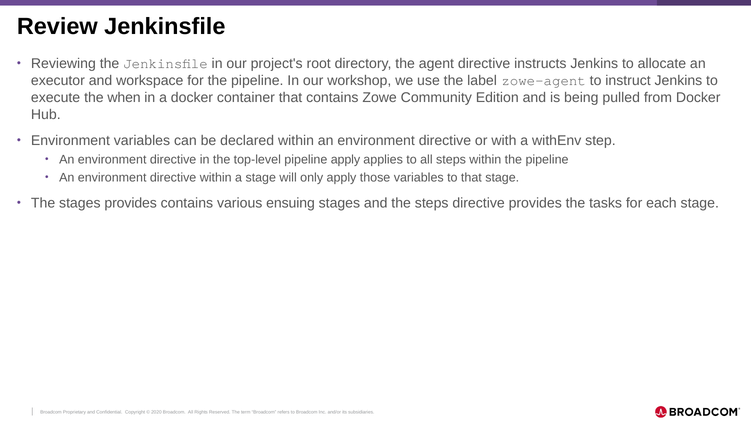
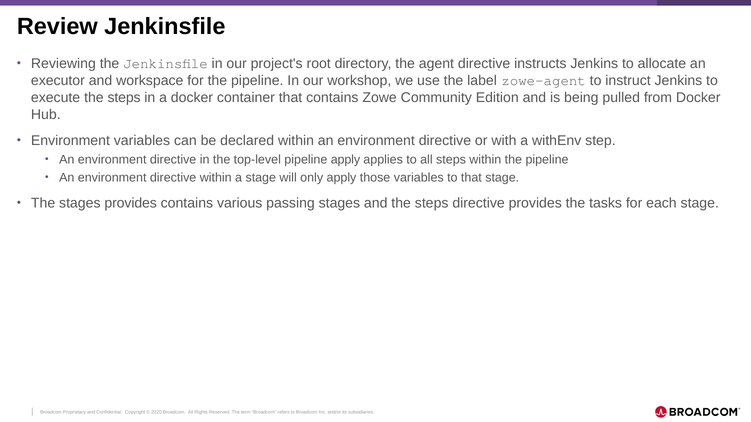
execute the when: when -> steps
ensuing: ensuing -> passing
